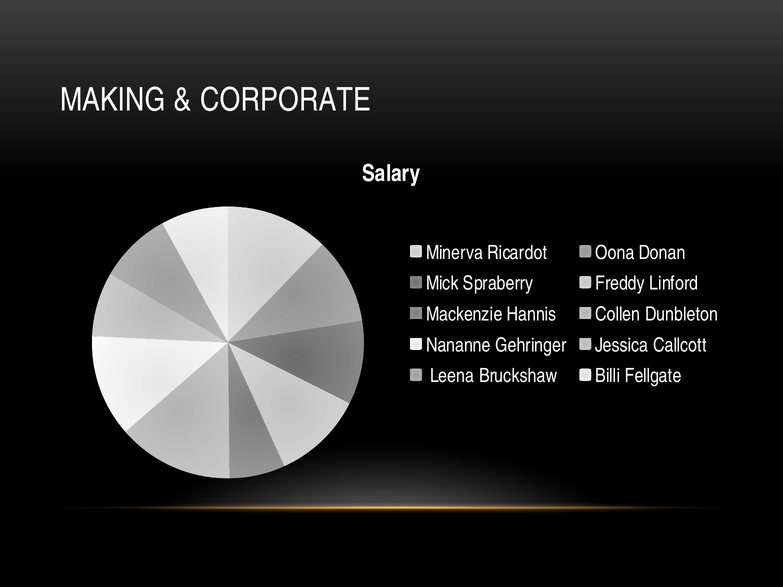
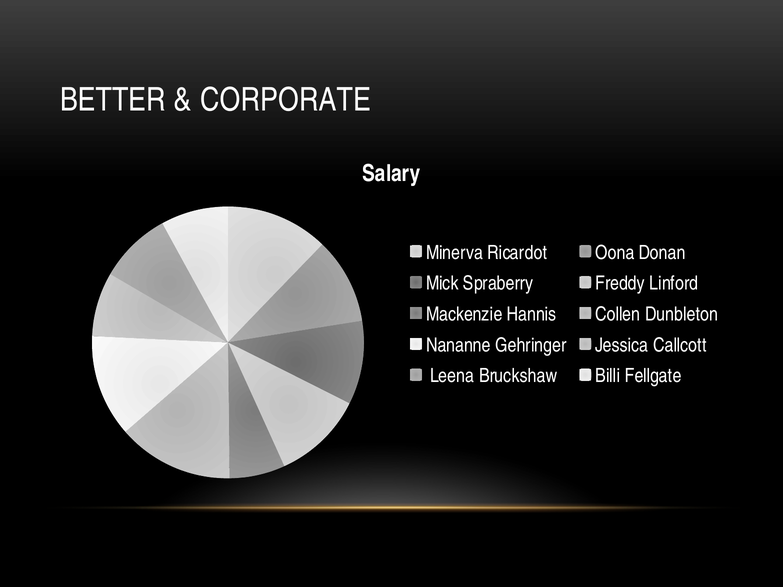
MAKING: MAKING -> BETTER
